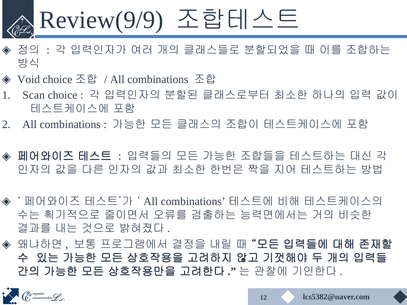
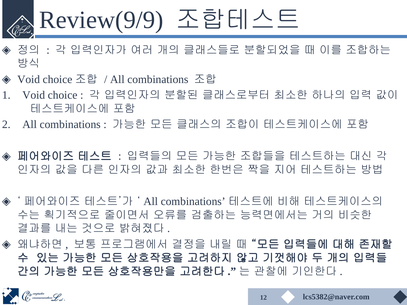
Scan at (34, 95): Scan -> Void
